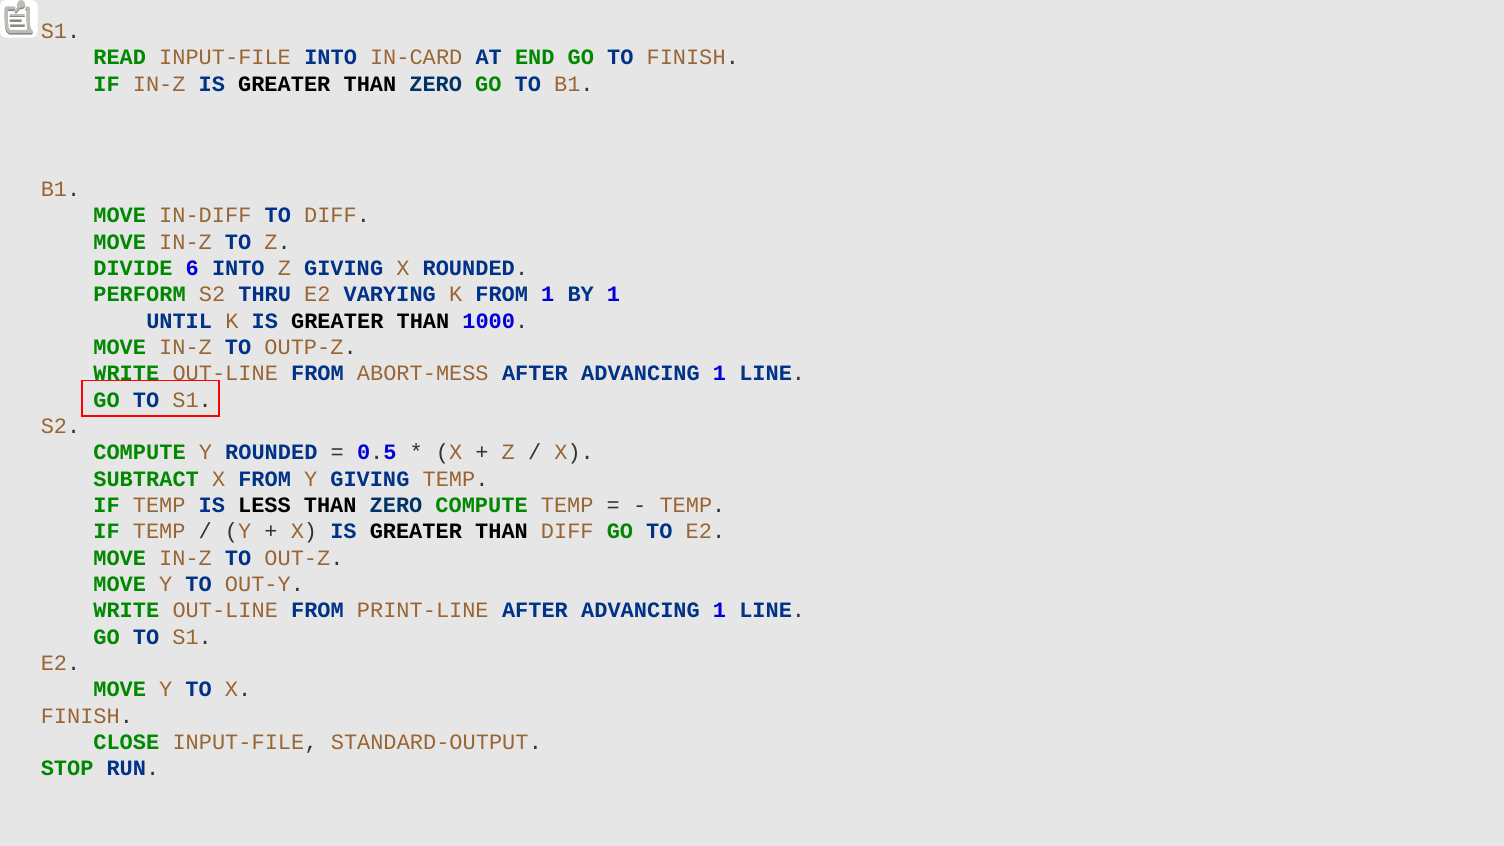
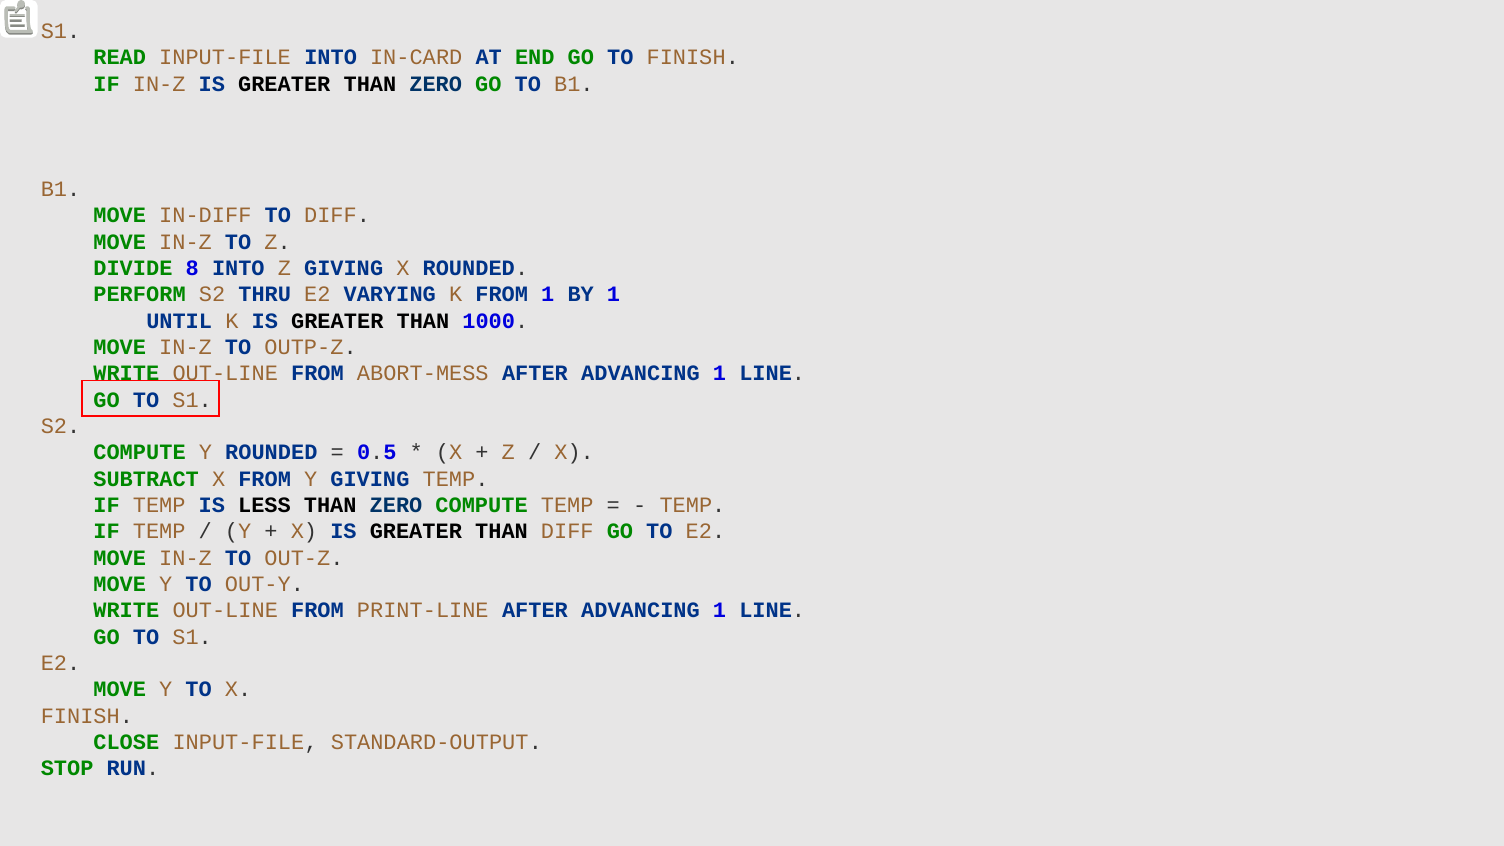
6: 6 -> 8
